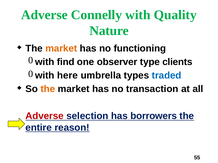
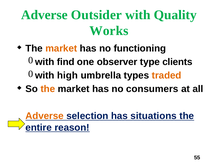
Connelly: Connelly -> Outsider
Nature: Nature -> Works
here: here -> high
traded colour: blue -> orange
transaction: transaction -> consumers
Adverse at (45, 116) colour: red -> orange
borrowers: borrowers -> situations
